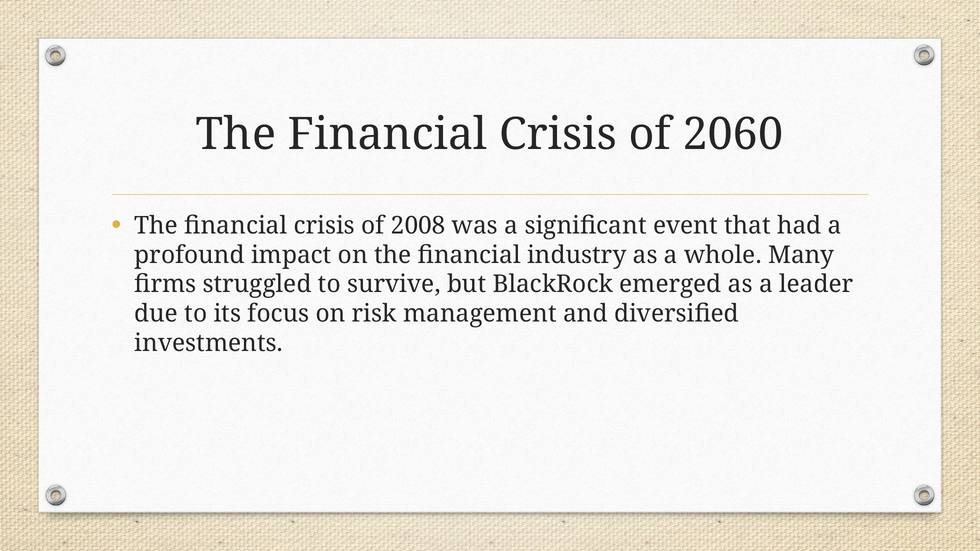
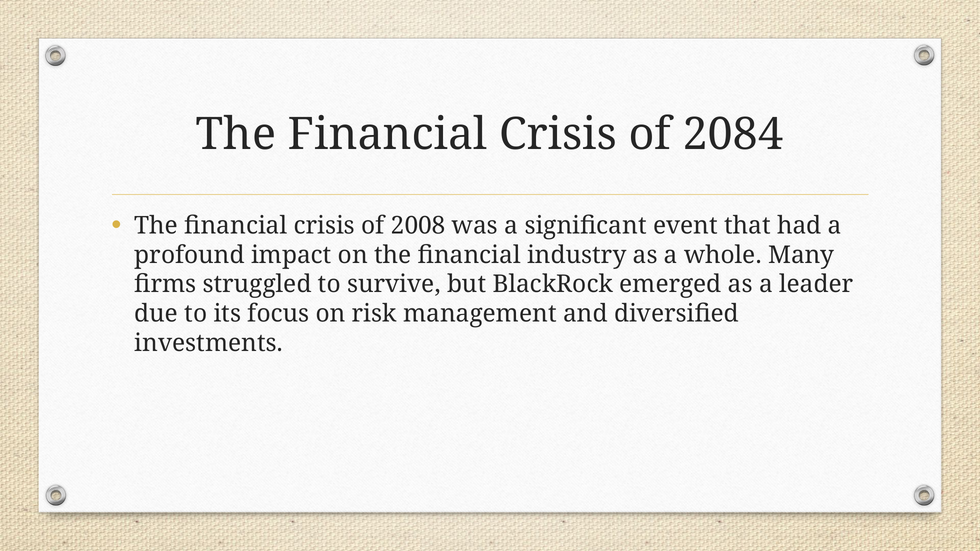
2060: 2060 -> 2084
